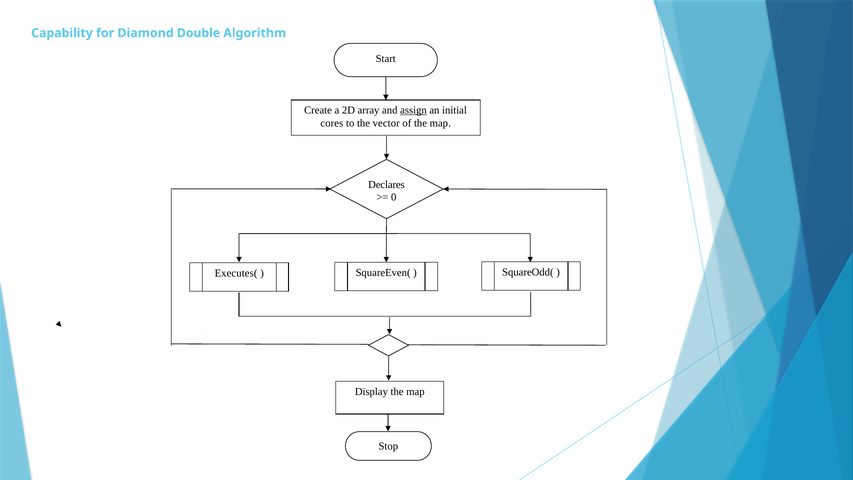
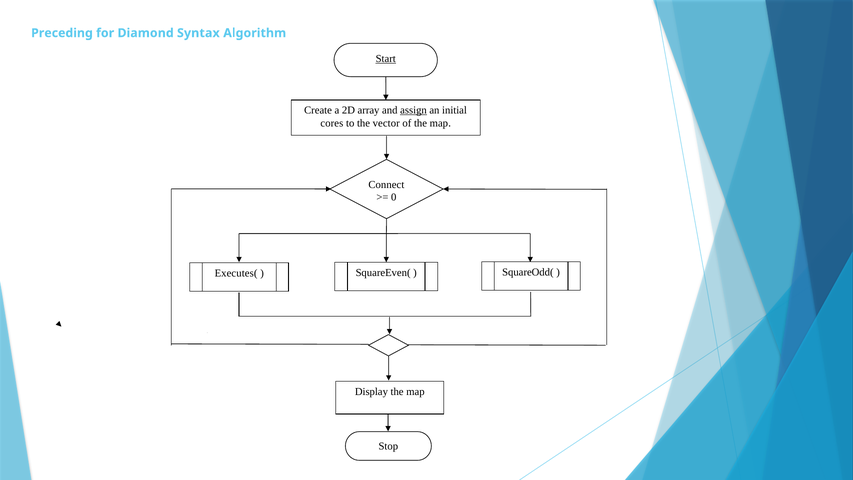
Capability: Capability -> Preceding
Double: Double -> Syntax
Start underline: none -> present
Declares: Declares -> Connect
